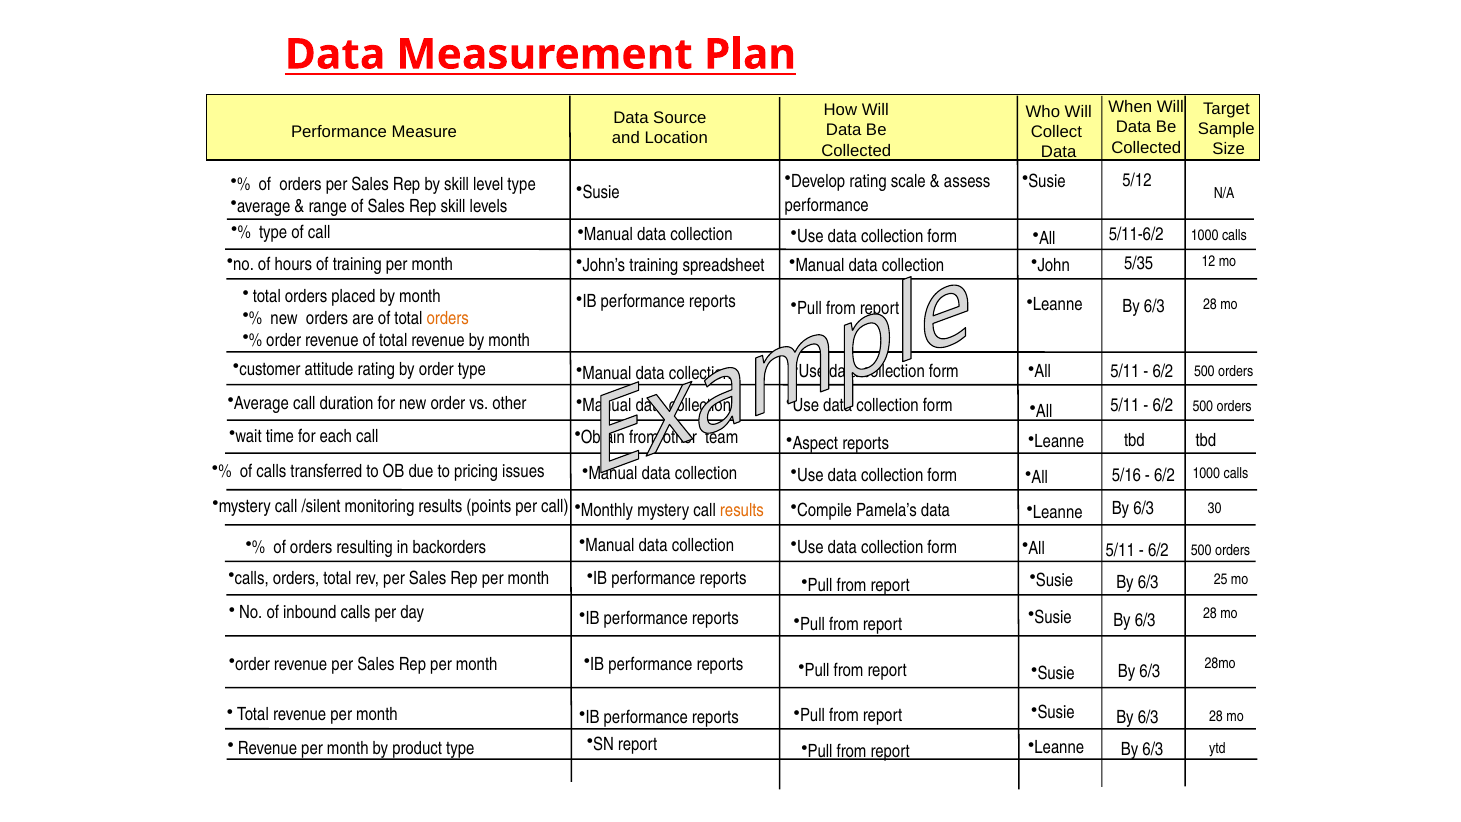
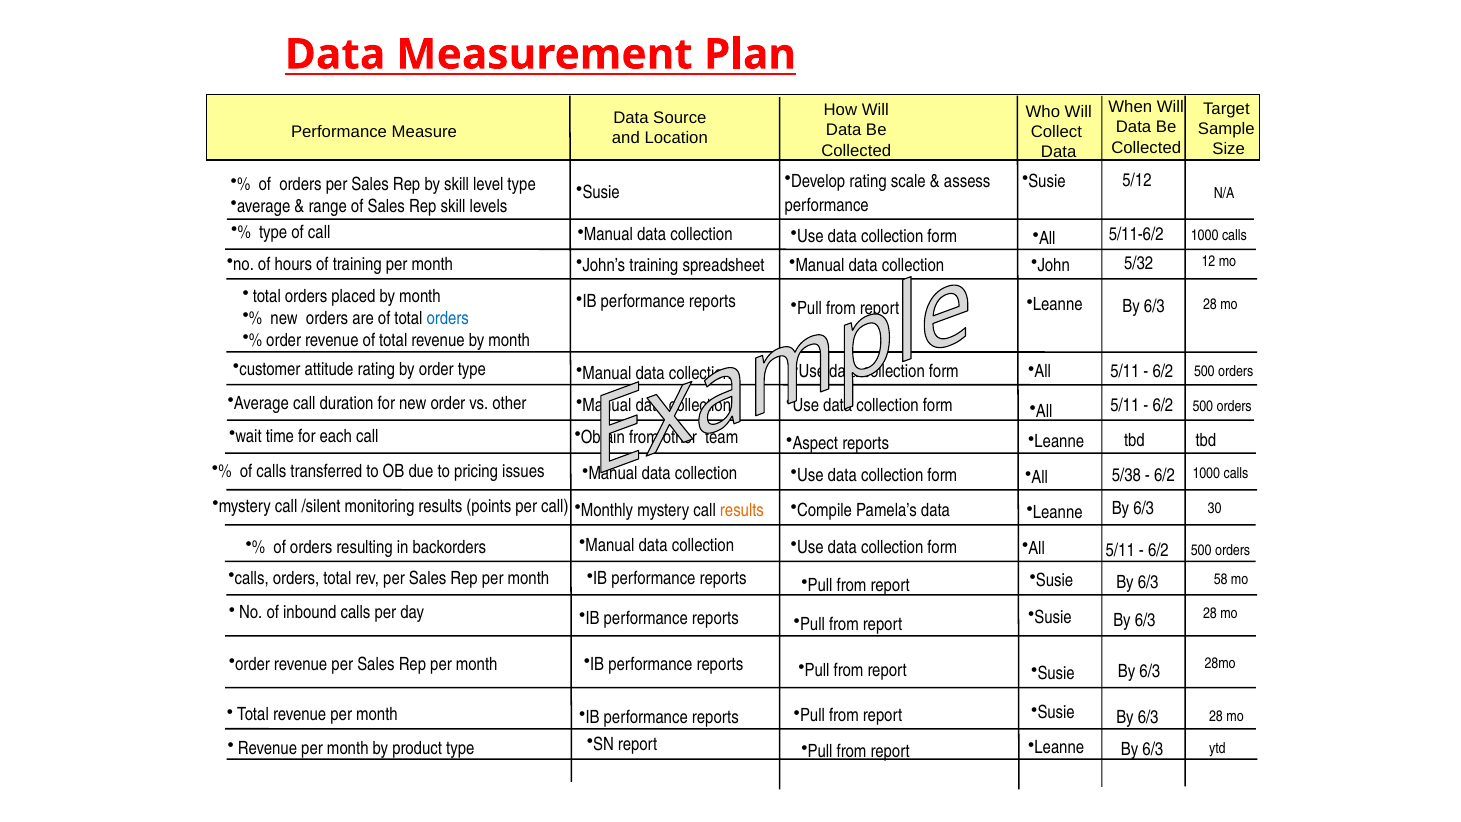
5/35: 5/35 -> 5/32
orders at (448, 318) colour: orange -> blue
5/16: 5/16 -> 5/38
25: 25 -> 58
